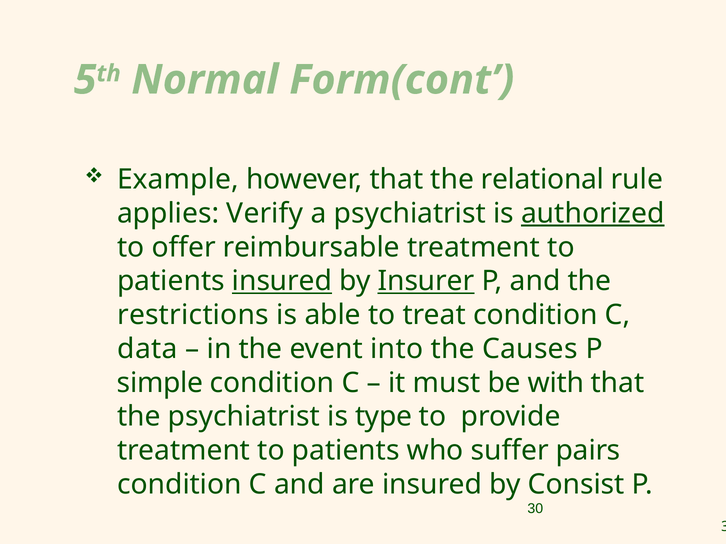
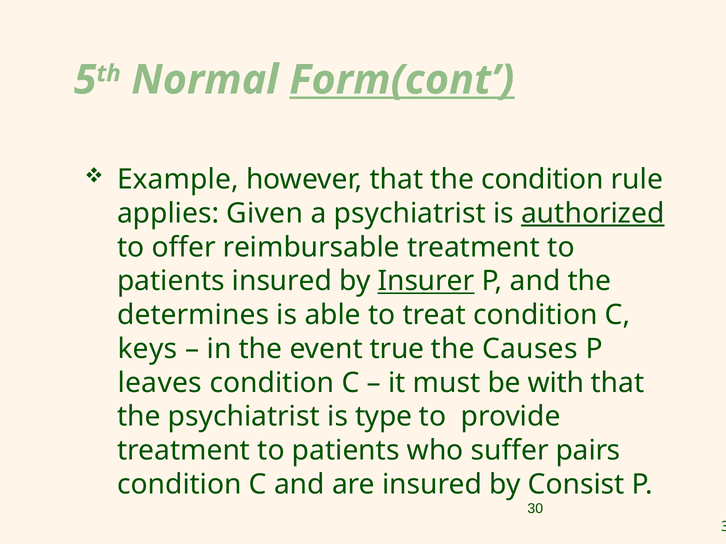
Form(cont underline: none -> present
the relational: relational -> condition
Verify: Verify -> Given
insured at (282, 281) underline: present -> none
restrictions: restrictions -> determines
data: data -> keys
into: into -> true
simple: simple -> leaves
